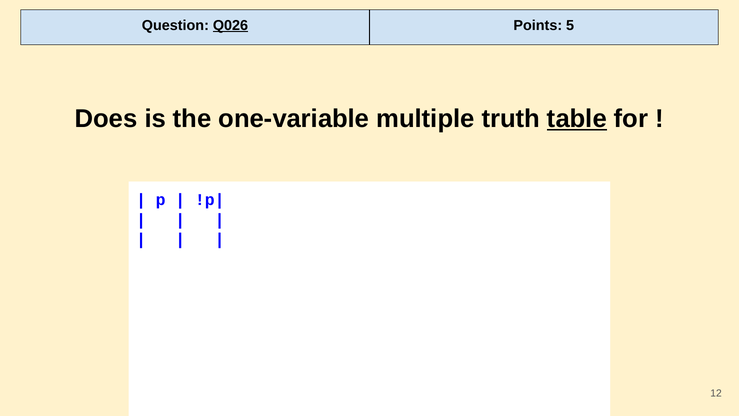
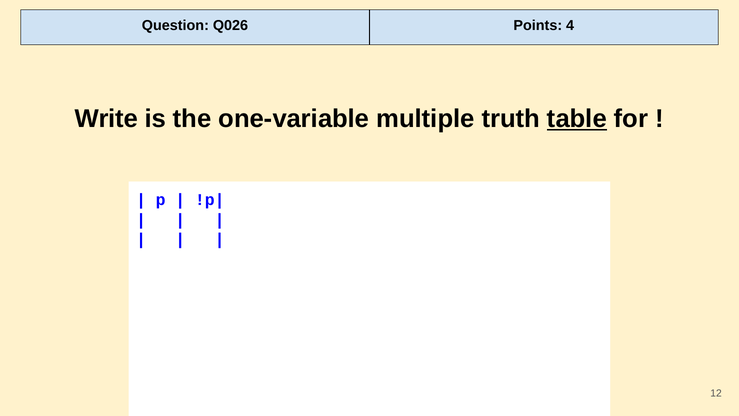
Q026 underline: present -> none
5: 5 -> 4
Does: Does -> Write
